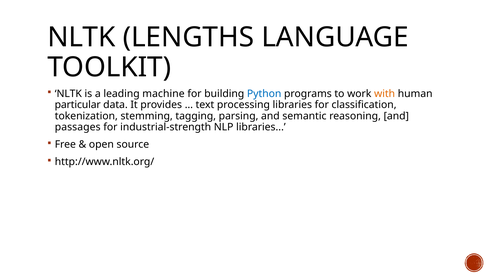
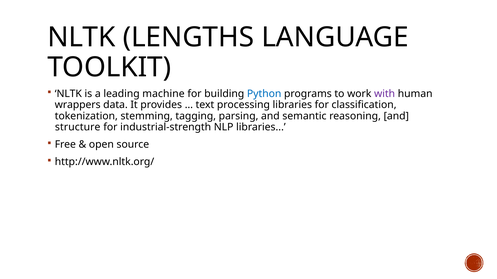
with colour: orange -> purple
particular: particular -> wrappers
passages: passages -> structure
